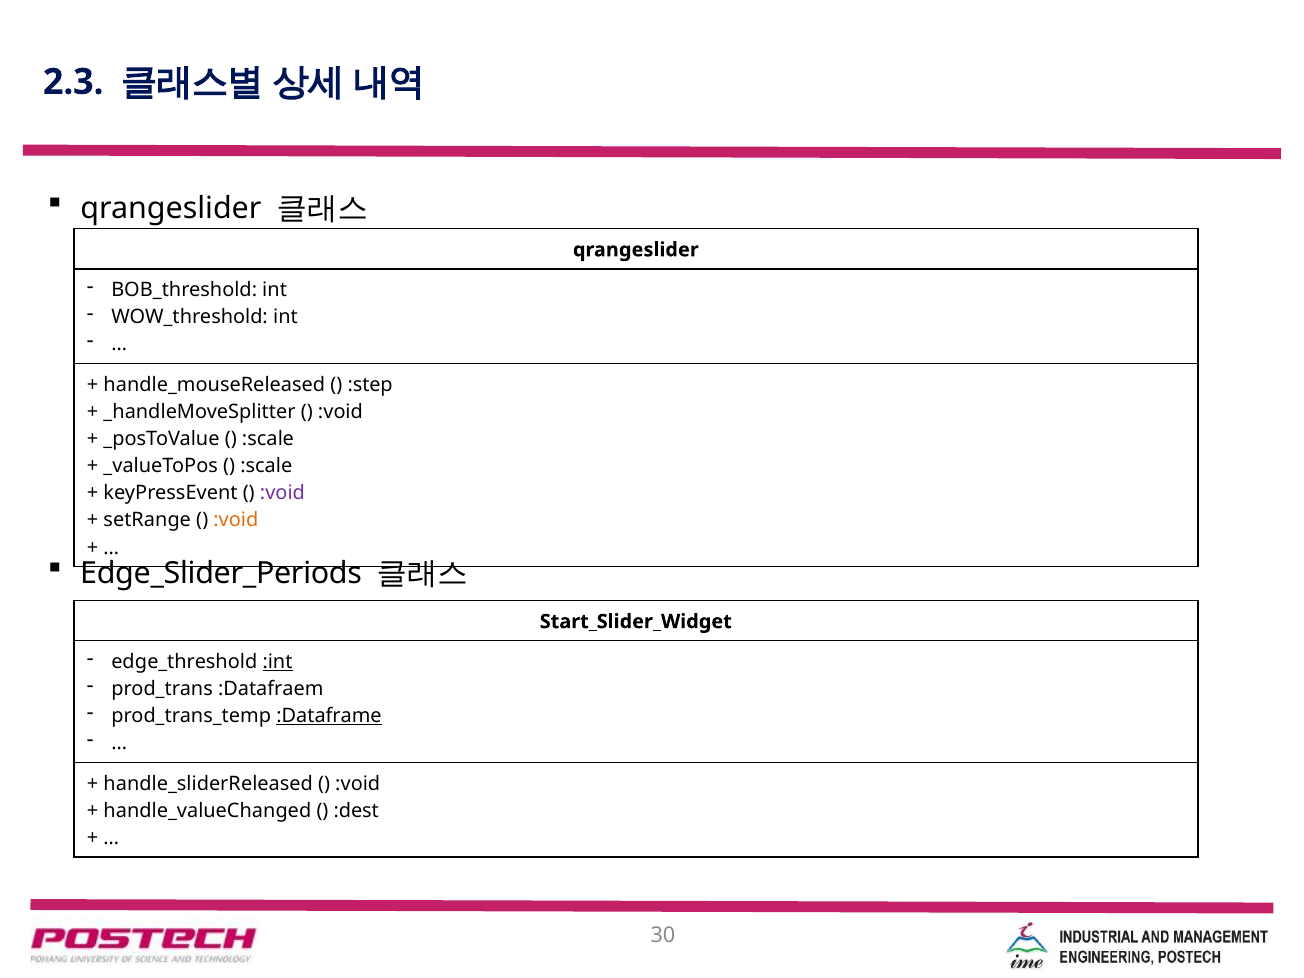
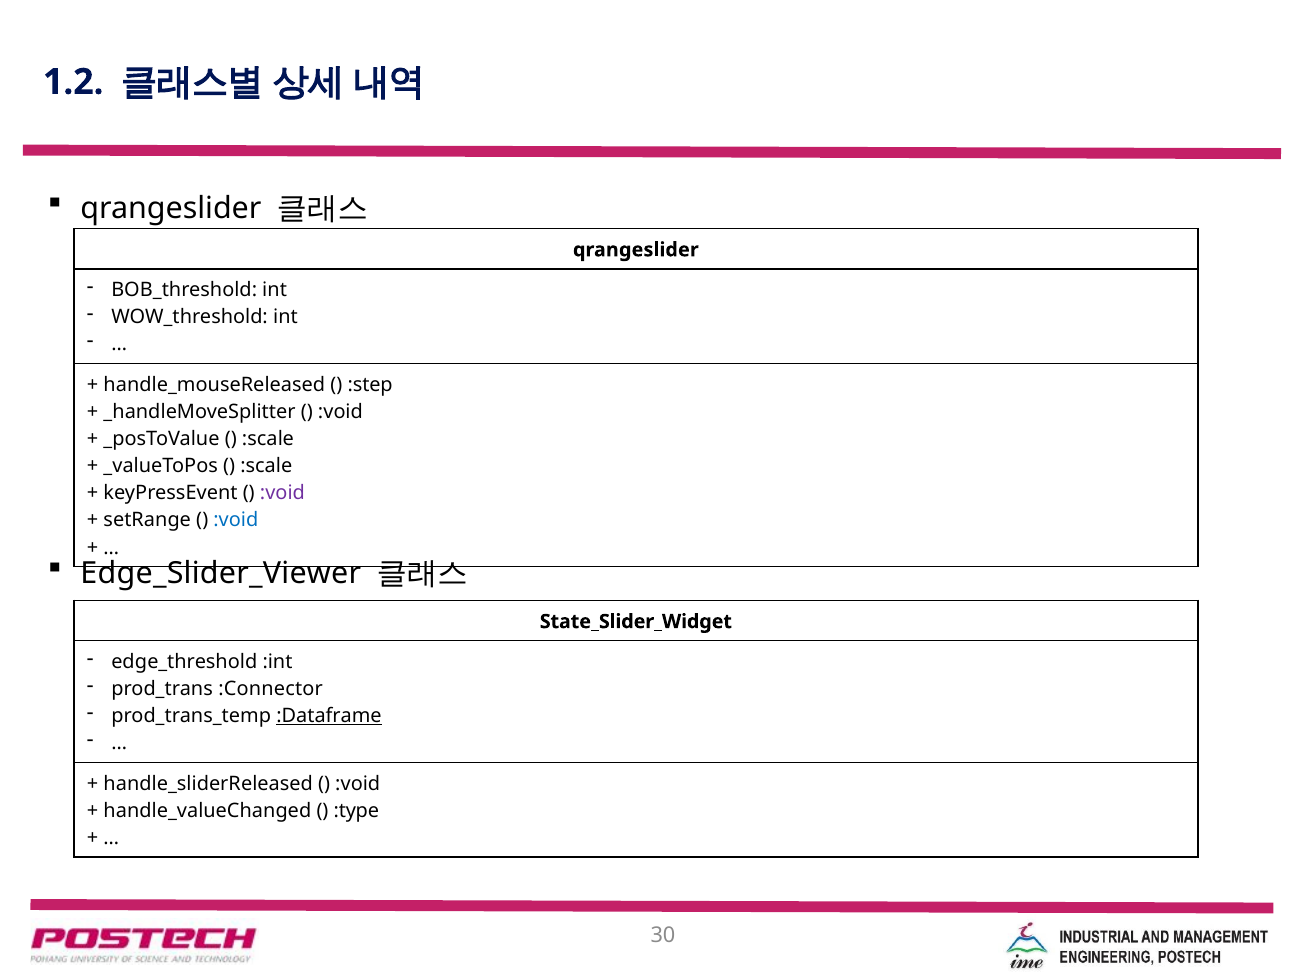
2.3: 2.3 -> 1.2
:void at (236, 520) colour: orange -> blue
Edge_Slider_Periods: Edge_Slider_Periods -> Edge_Slider_Viewer
Start_Slider_Widget: Start_Slider_Widget -> State_Slider_Widget
:int underline: present -> none
:Datafraem: :Datafraem -> :Connector
:dest: :dest -> :type
